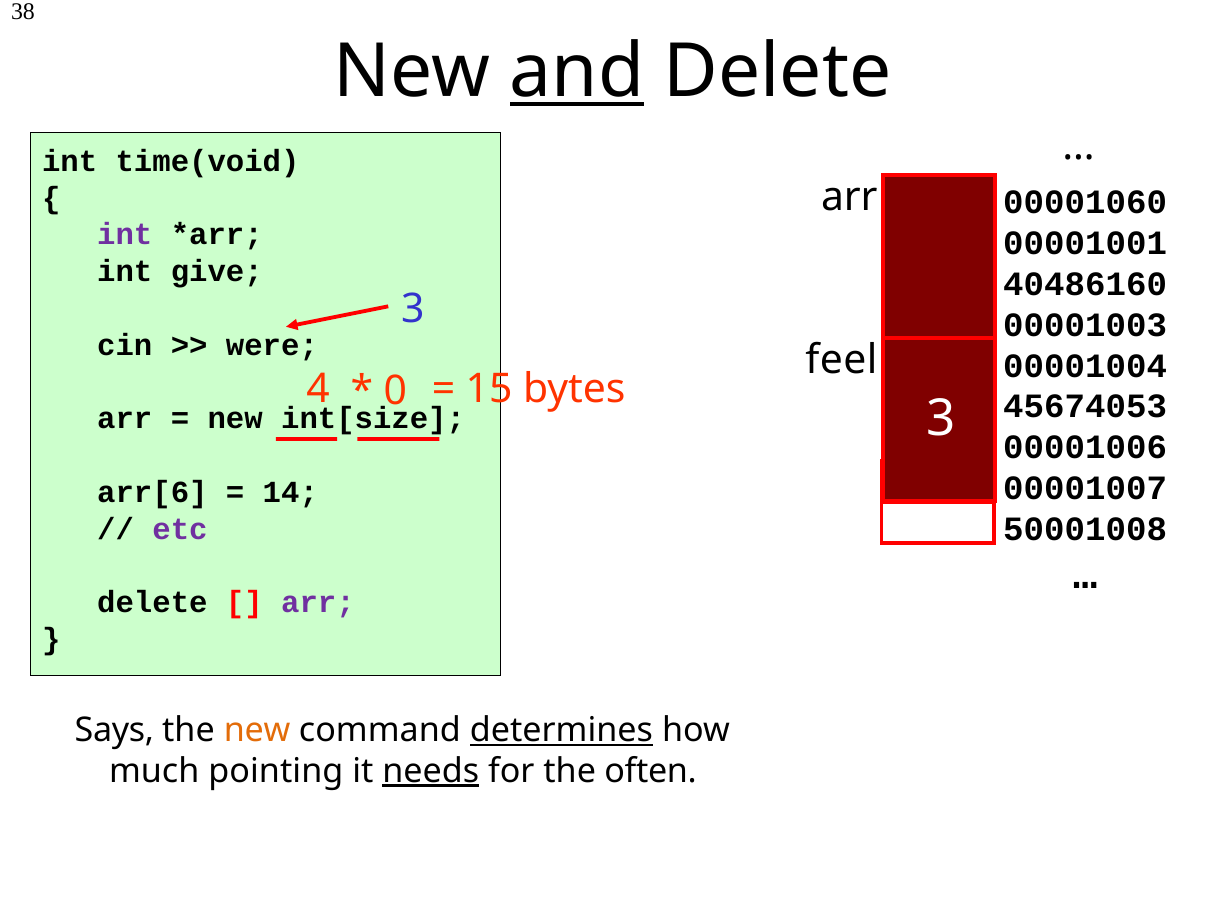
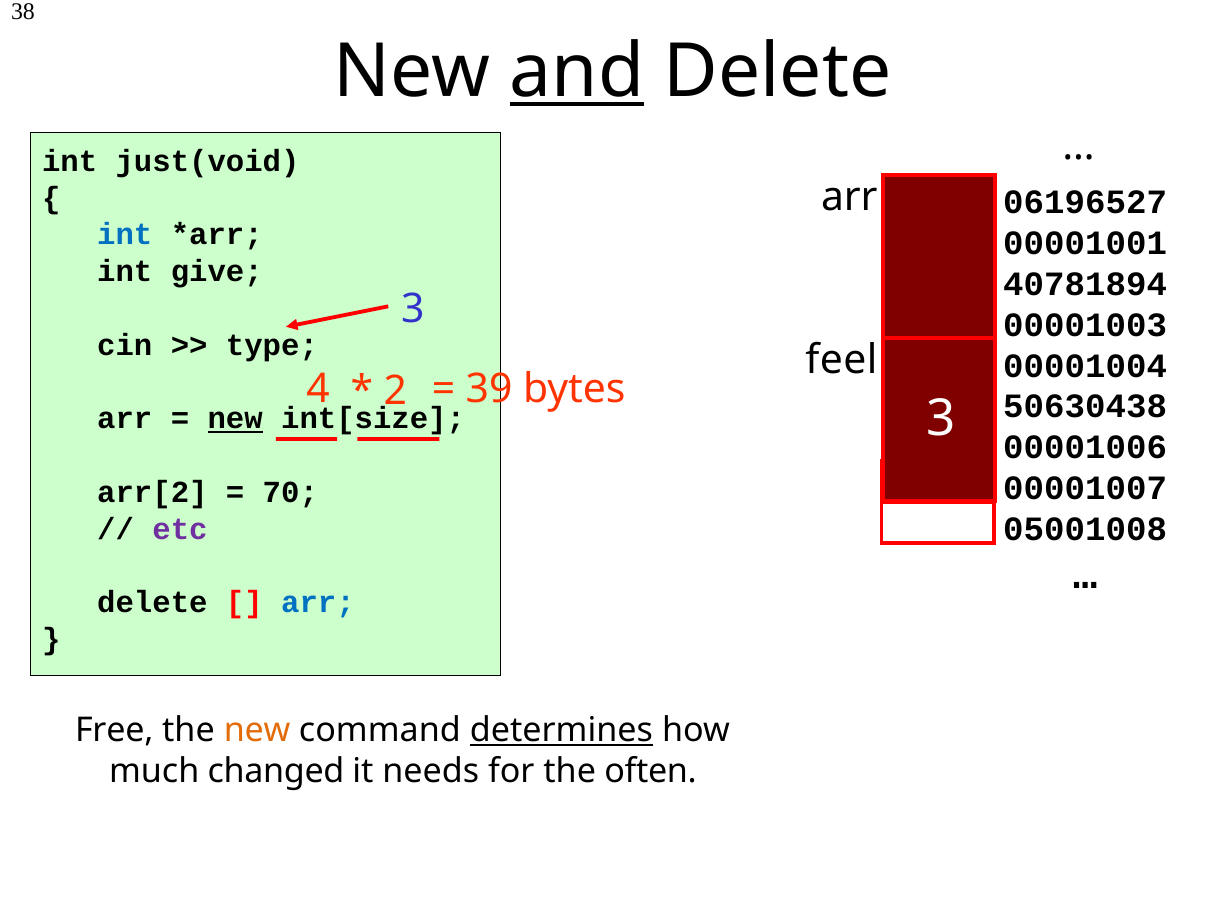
time(void: time(void -> just(void
00001060: 00001060 -> 06196527
int at (125, 235) colour: purple -> blue
40486160: 40486160 -> 40781894
were: were -> type
0: 0 -> 2
15: 15 -> 39
45674053: 45674053 -> 50630438
new at (235, 419) underline: none -> present
arr[6: arr[6 -> arr[2
14: 14 -> 70
50001008: 50001008 -> 05001008
arr at (318, 603) colour: purple -> blue
Says: Says -> Free
pointing: pointing -> changed
needs underline: present -> none
